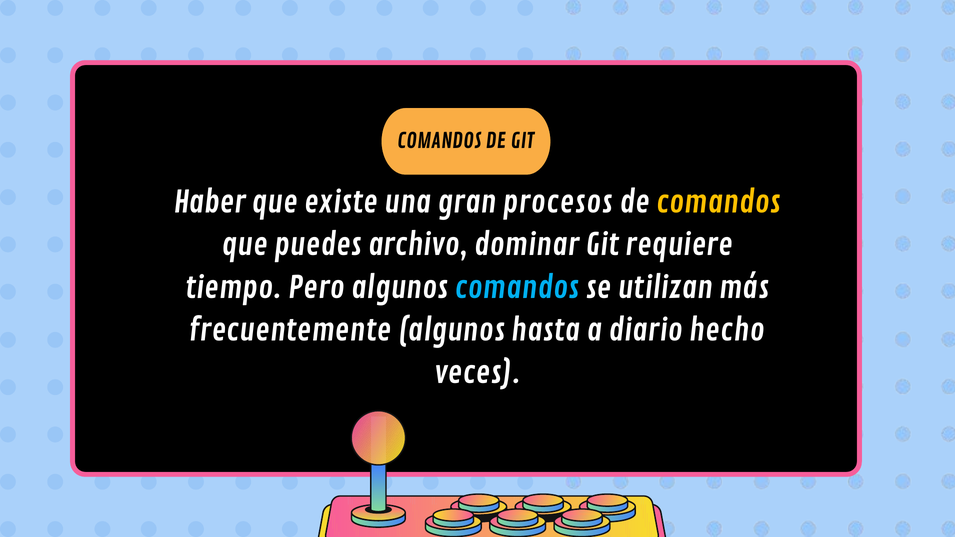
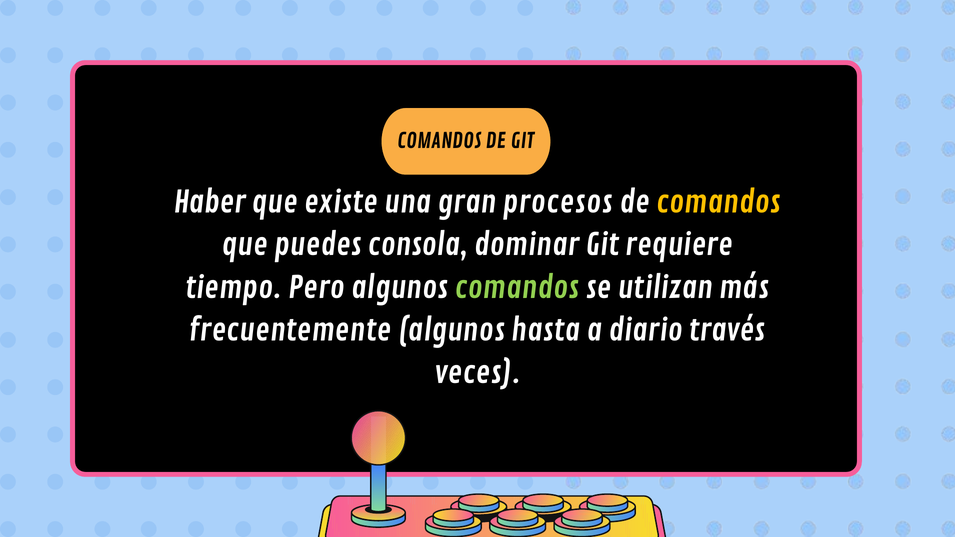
archivo: archivo -> consola
comandos at (517, 288) colour: light blue -> light green
hecho: hecho -> través
